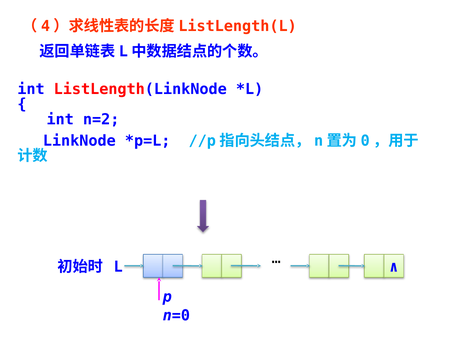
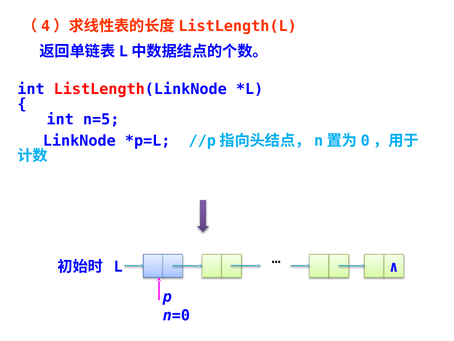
n=2: n=2 -> n=5
